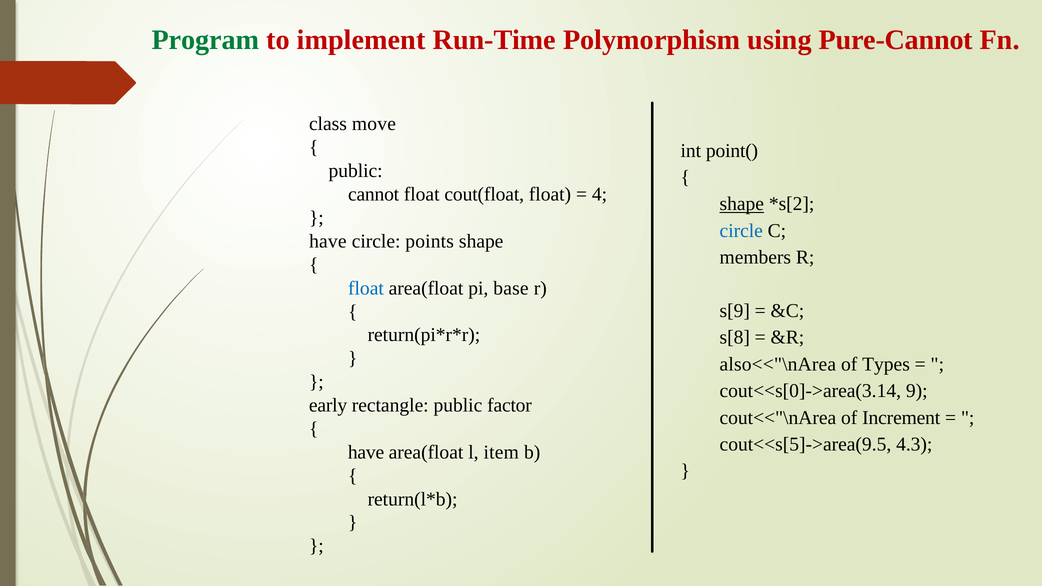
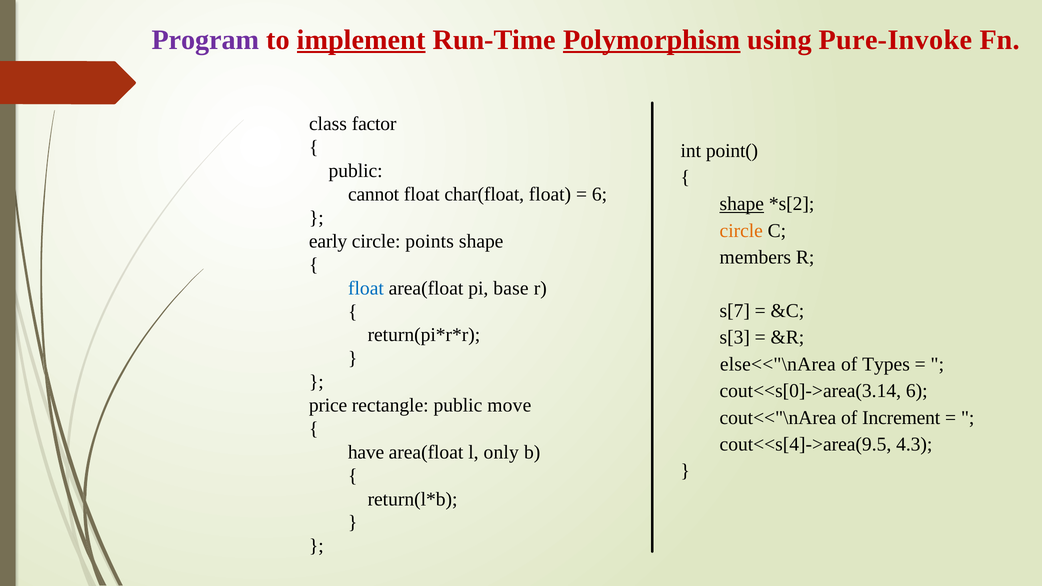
Program colour: green -> purple
implement underline: none -> present
Polymorphism underline: none -> present
Pure-Cannot: Pure-Cannot -> Pure-Invoke
move: move -> factor
cout(float: cout(float -> char(float
4 at (600, 194): 4 -> 6
circle at (741, 231) colour: blue -> orange
have at (328, 241): have -> early
s[9: s[9 -> s[7
s[8: s[8 -> s[3
also<<"\nArea: also<<"\nArea -> else<<"\nArea
cout<<s[0]->area(3.14 9: 9 -> 6
early: early -> price
factor: factor -> move
cout<<s[5]->area(9.5: cout<<s[5]->area(9.5 -> cout<<s[4]->area(9.5
item: item -> only
